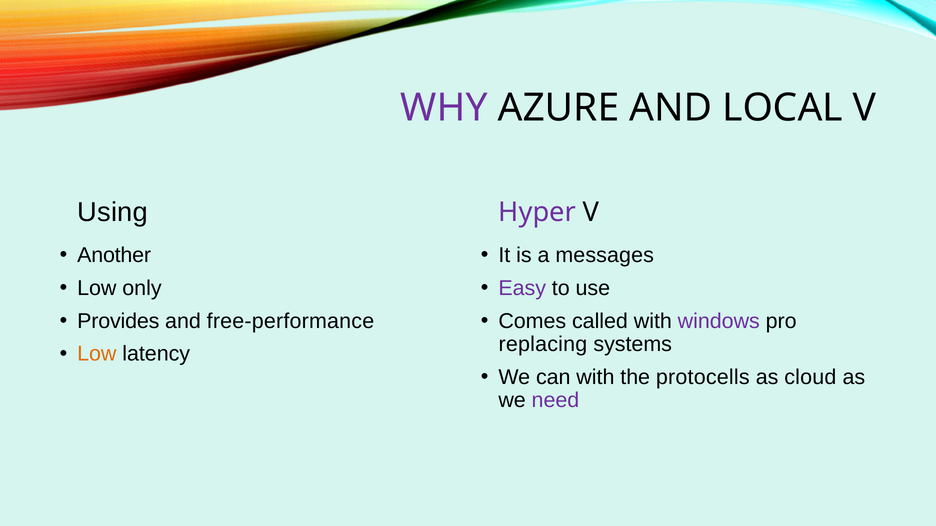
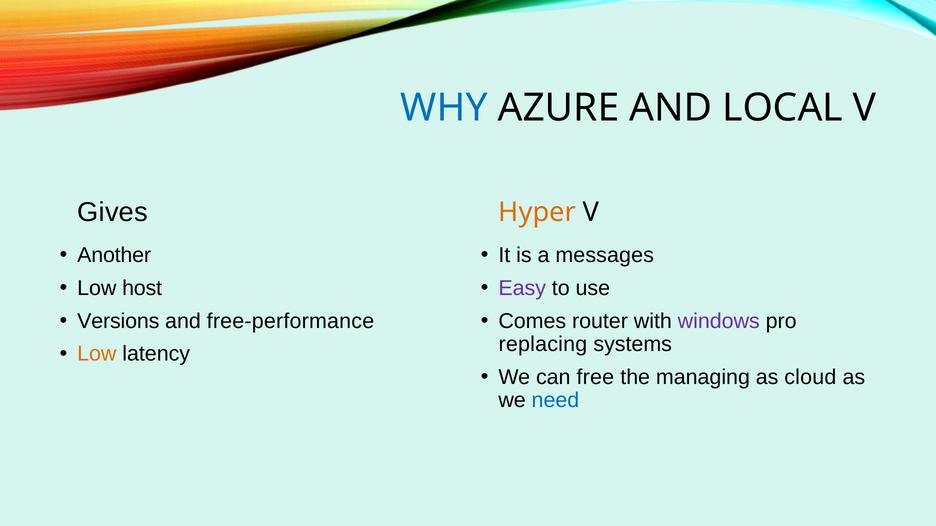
WHY colour: purple -> blue
Using: Using -> Gives
Hyper colour: purple -> orange
only: only -> host
Provides: Provides -> Versions
called: called -> router
can with: with -> free
protocells: protocells -> managing
need colour: purple -> blue
